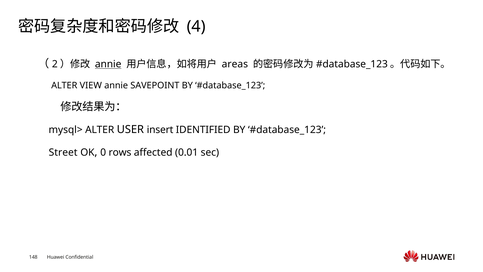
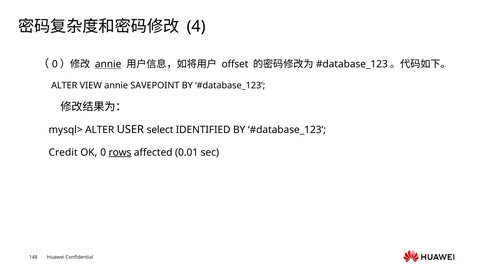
2 at (55, 64): 2 -> 0
areas: areas -> offset
insert: insert -> select
Street: Street -> Credit
rows underline: none -> present
